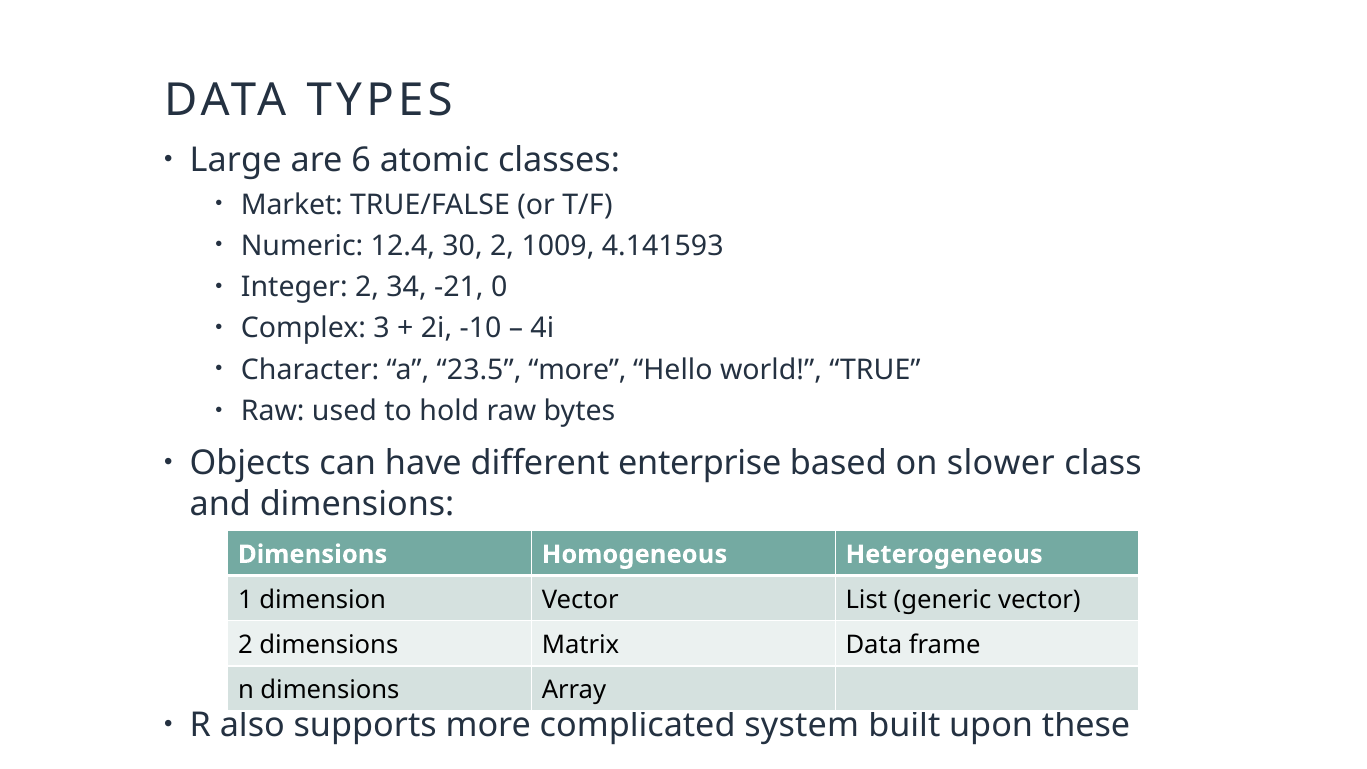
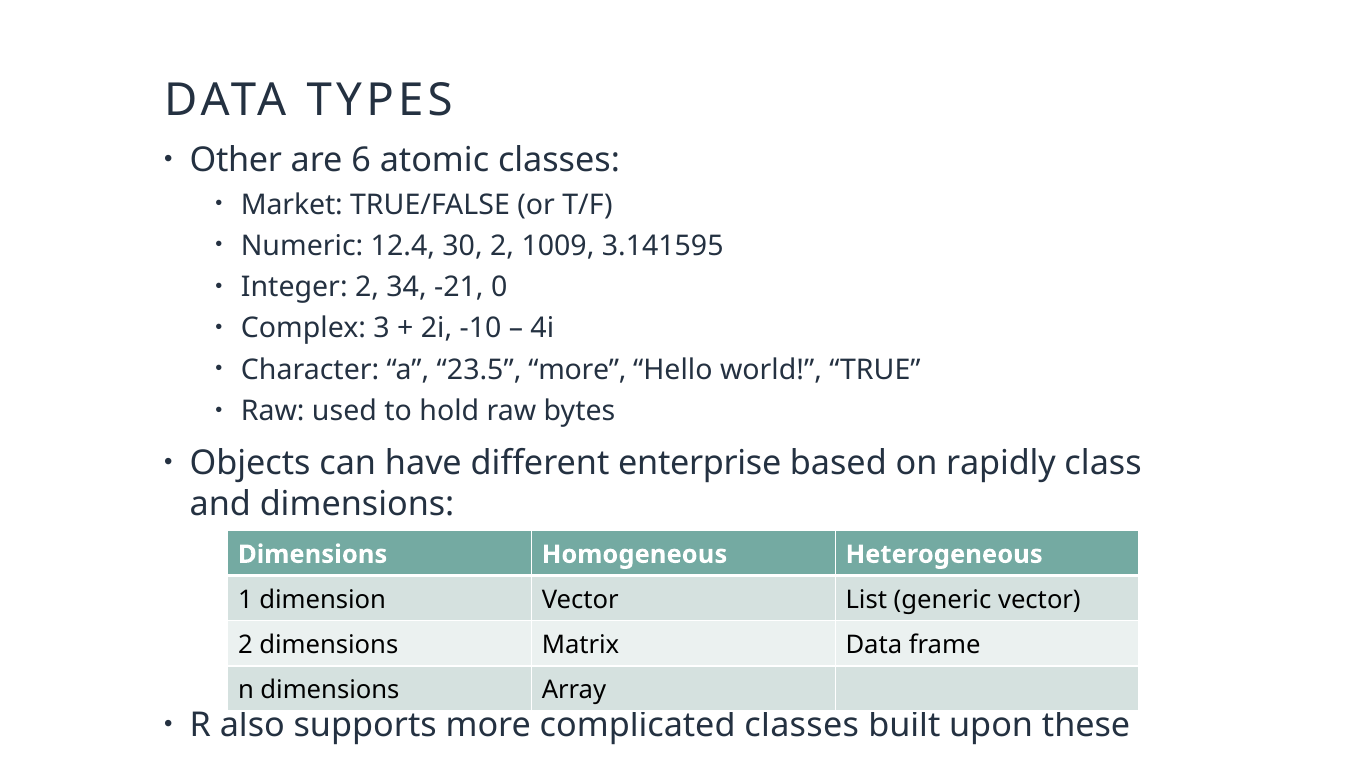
Large: Large -> Other
4.141593: 4.141593 -> 3.141595
slower: slower -> rapidly
complicated system: system -> classes
